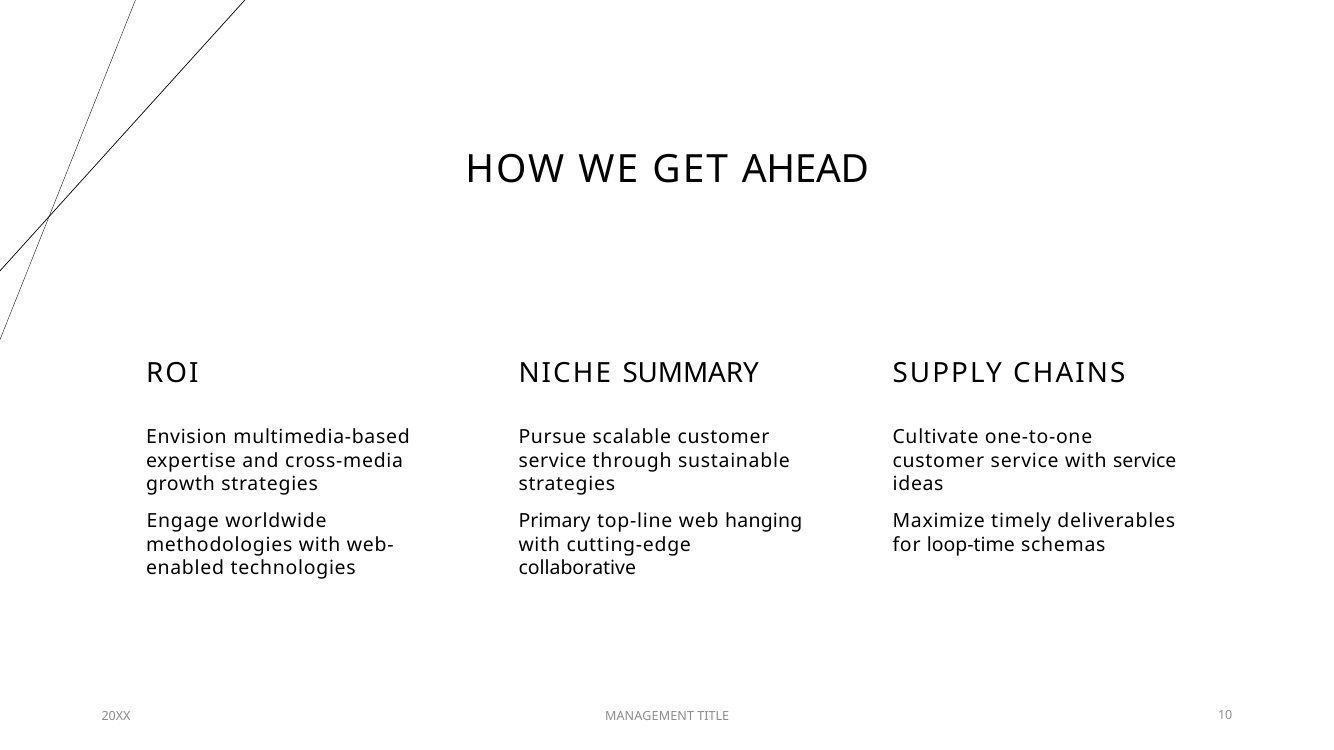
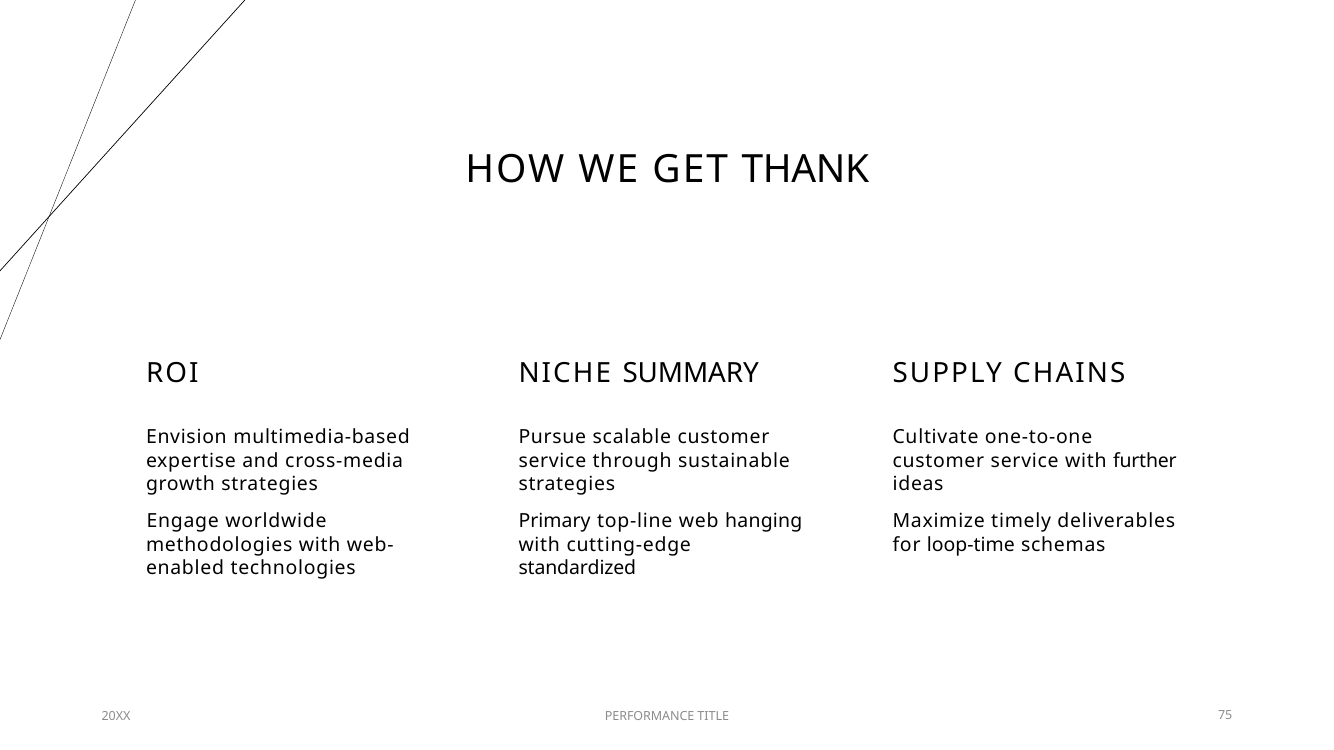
AHEAD: AHEAD -> THANK
with service: service -> further
collaborative: collaborative -> standardized
MANAGEMENT: MANAGEMENT -> PERFORMANCE
10: 10 -> 75
